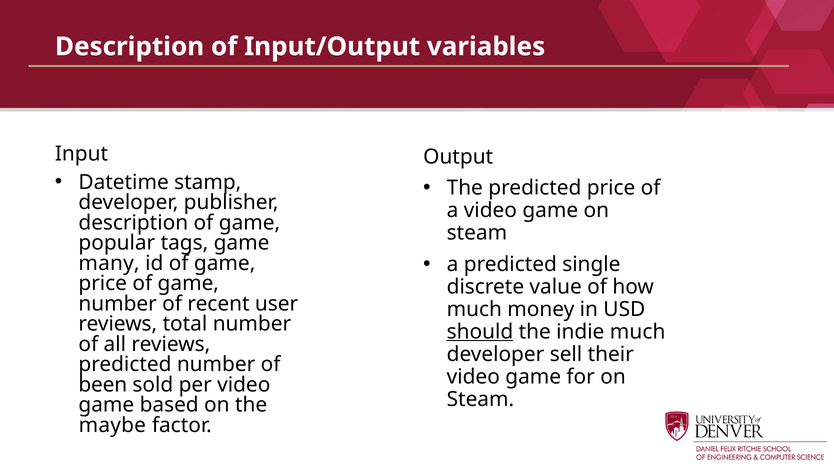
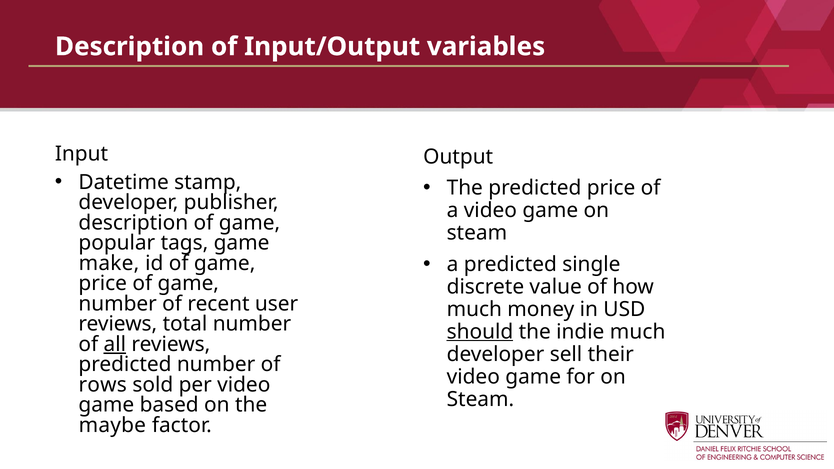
many: many -> make
all underline: none -> present
been: been -> rows
